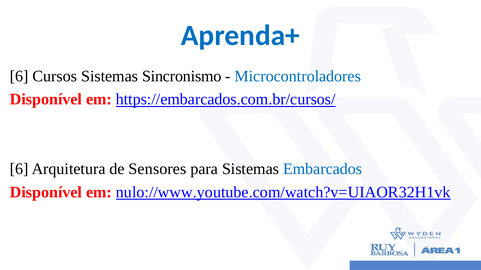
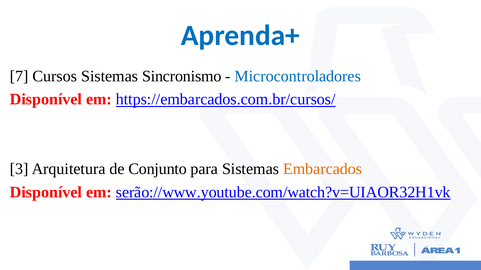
6 at (19, 76): 6 -> 7
6 at (19, 169): 6 -> 3
Sensores: Sensores -> Conjunto
Embarcados colour: blue -> orange
nulo://www.youtube.com/watch?v=UIAOR32H1vk: nulo://www.youtube.com/watch?v=UIAOR32H1vk -> serão://www.youtube.com/watch?v=UIAOR32H1vk
